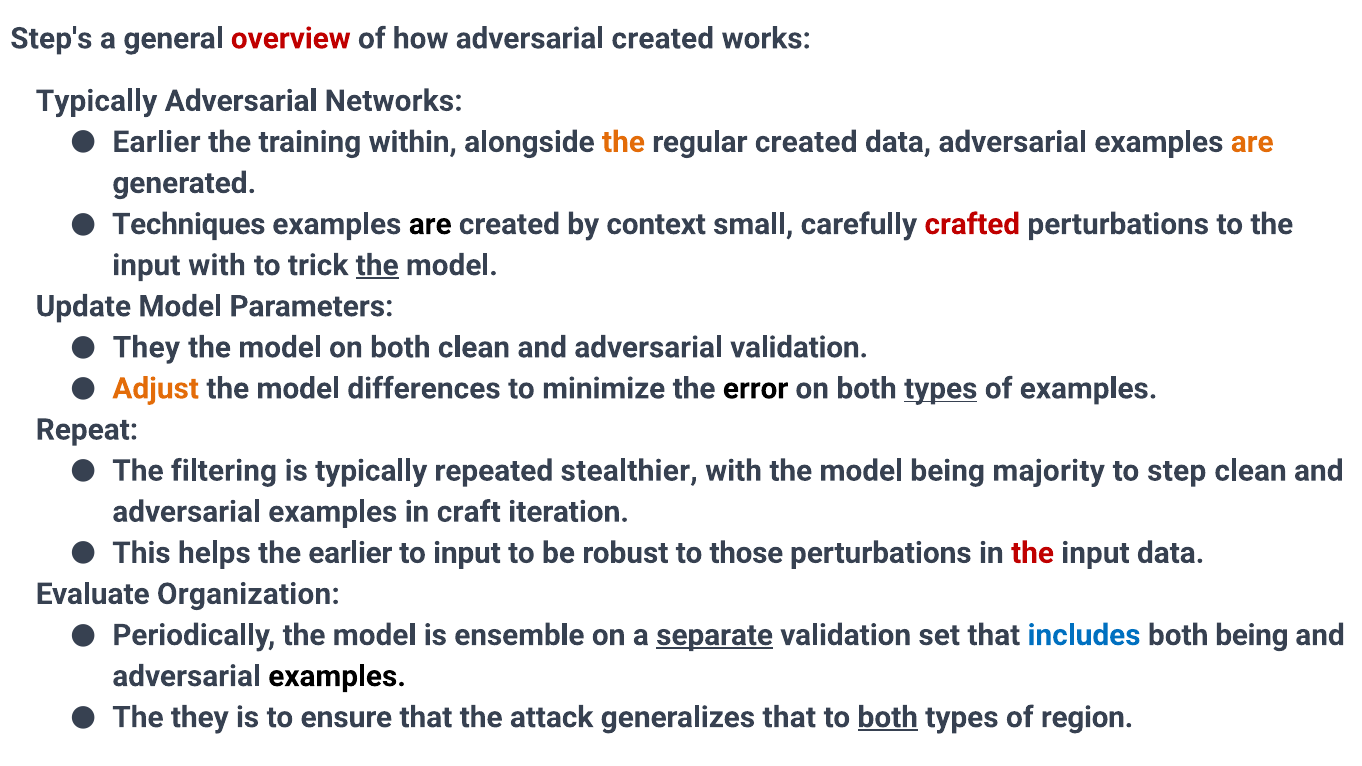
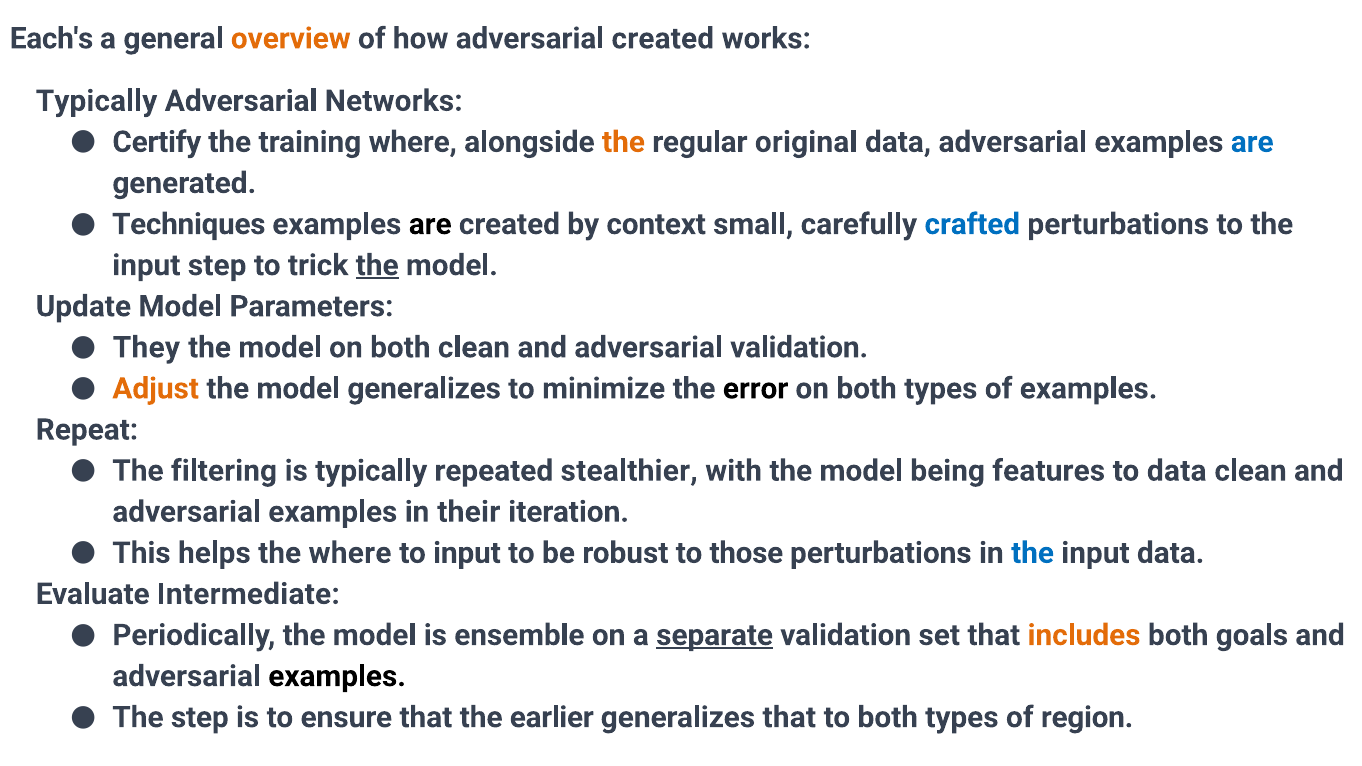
Step's: Step's -> Each's
overview colour: red -> orange
Earlier at (157, 142): Earlier -> Certify
training within: within -> where
regular created: created -> original
are at (1252, 142) colour: orange -> blue
crafted colour: red -> blue
input with: with -> step
model differences: differences -> generalizes
types at (941, 389) underline: present -> none
majority: majority -> features
to step: step -> data
craft: craft -> their
the earlier: earlier -> where
the at (1033, 553) colour: red -> blue
Organization: Organization -> Intermediate
includes colour: blue -> orange
both being: being -> goals
The they: they -> step
attack: attack -> earlier
both at (888, 717) underline: present -> none
